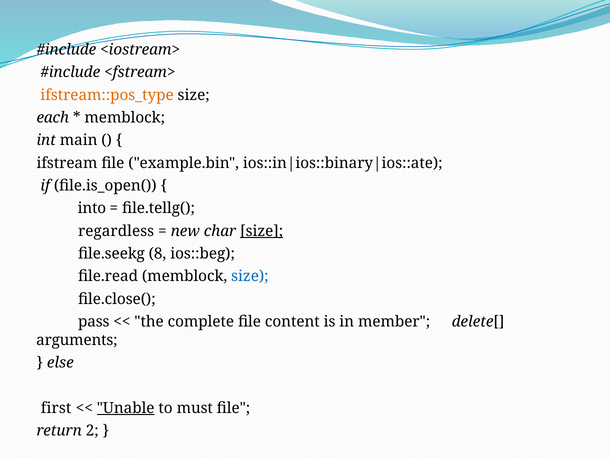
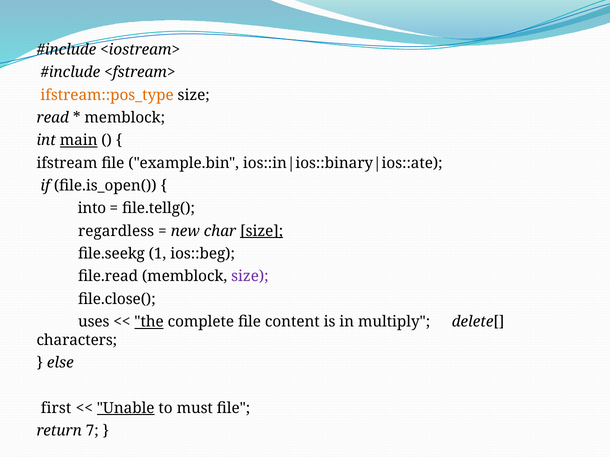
each: each -> read
main underline: none -> present
8: 8 -> 1
size at (250, 277) colour: blue -> purple
pass: pass -> uses
the underline: none -> present
member: member -> multiply
arguments: arguments -> characters
2: 2 -> 7
